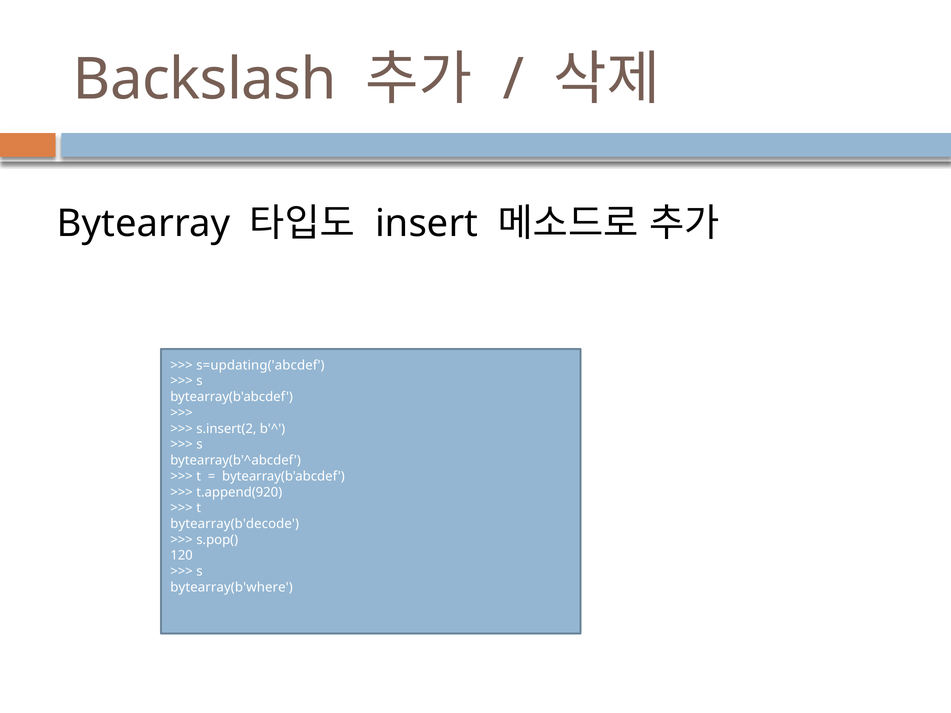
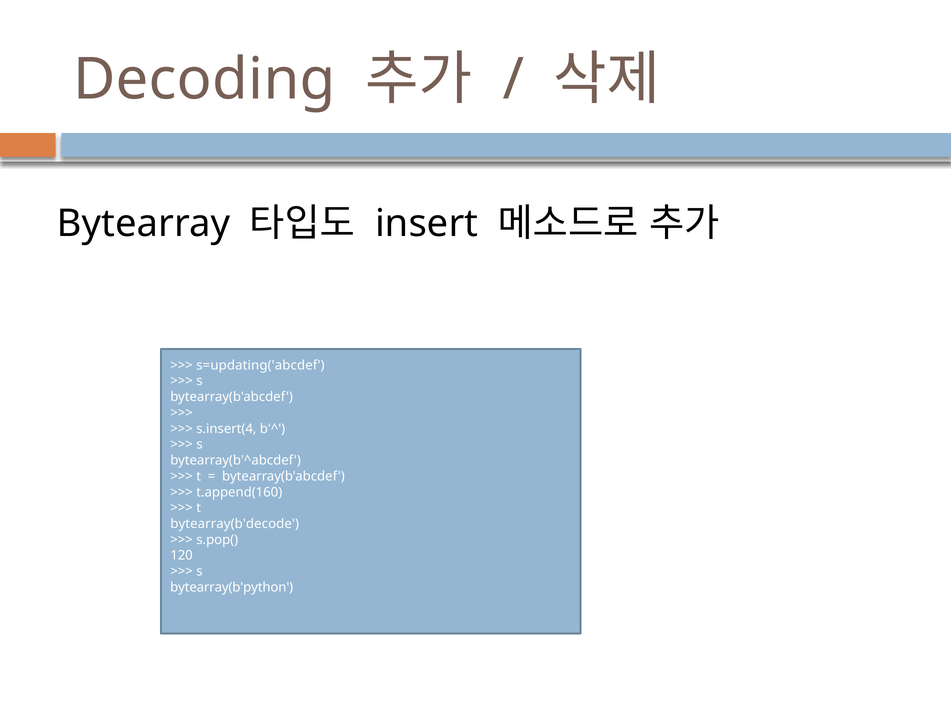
Backslash: Backslash -> Decoding
s.insert(2: s.insert(2 -> s.insert(4
t.append(920: t.append(920 -> t.append(160
bytearray(b'where: bytearray(b'where -> bytearray(b'python
